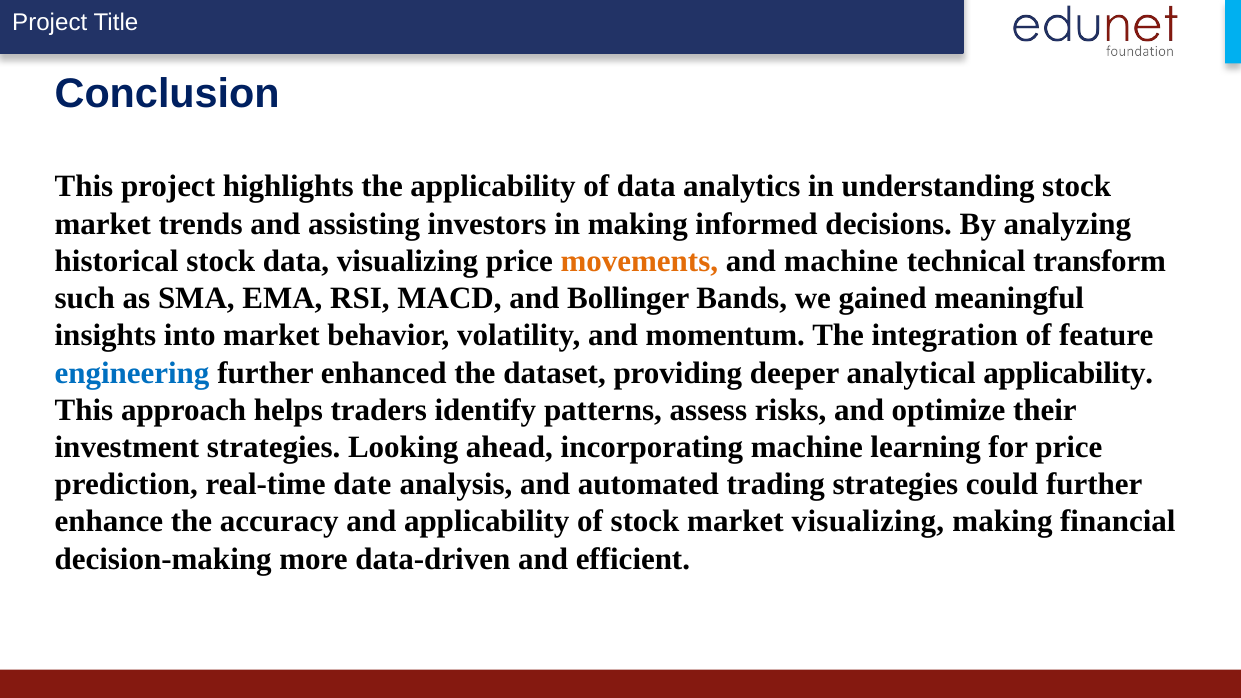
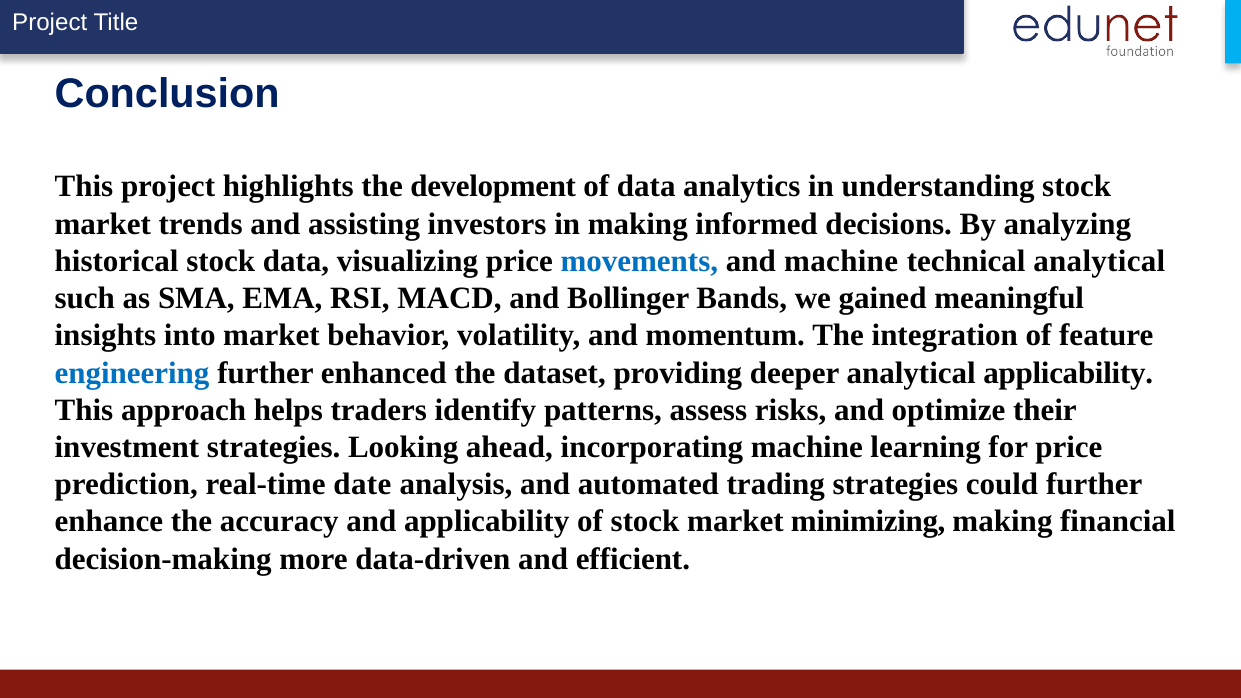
the applicability: applicability -> development
movements colour: orange -> blue
technical transform: transform -> analytical
market visualizing: visualizing -> minimizing
